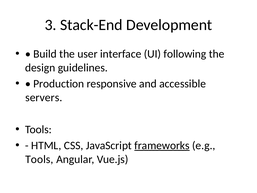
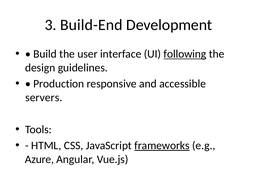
Stack-End: Stack-End -> Build-End
following underline: none -> present
Tools at (39, 159): Tools -> Azure
